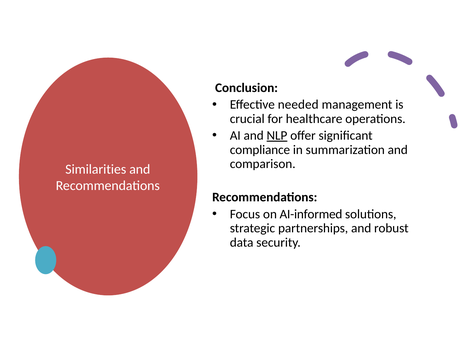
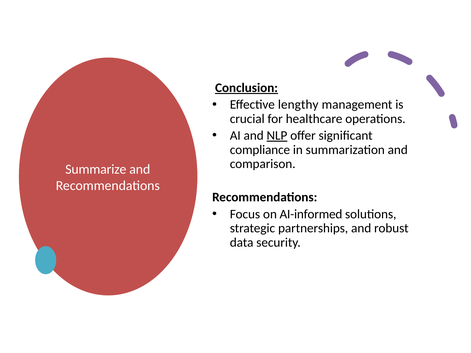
Conclusion underline: none -> present
needed: needed -> lengthy
Similarities: Similarities -> Summarize
